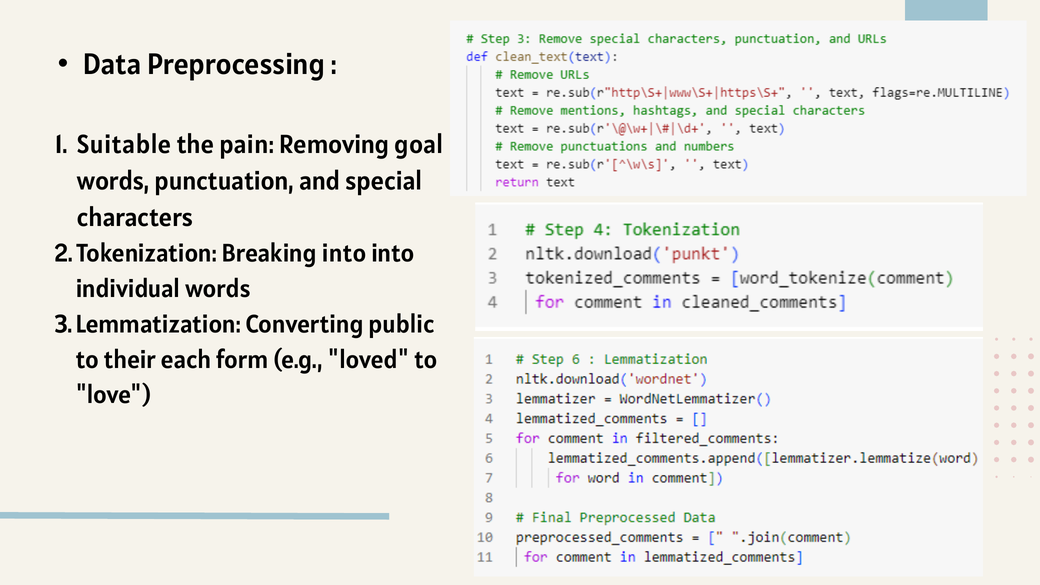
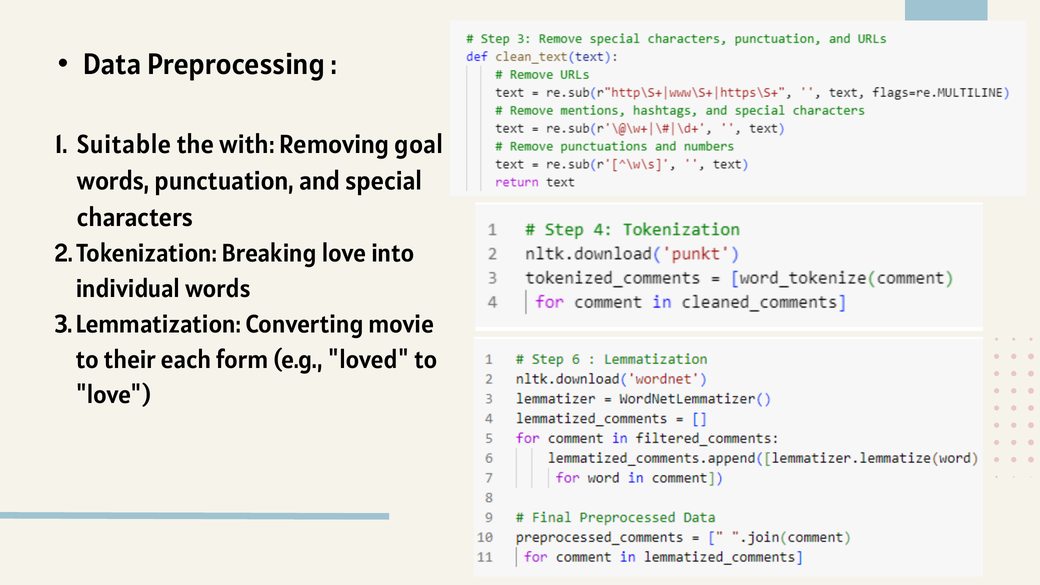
pain: pain -> with
Breaking into: into -> love
public: public -> movie
